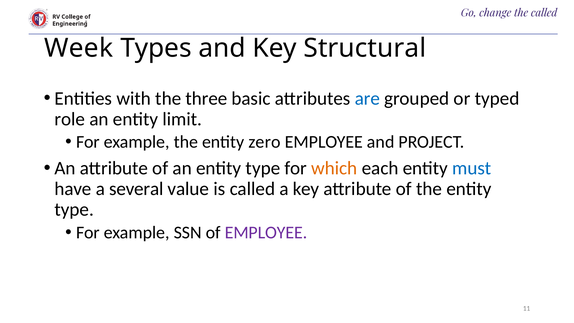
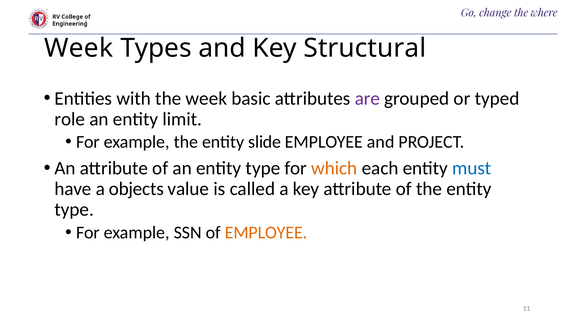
the called: called -> where
the three: three -> week
are colour: blue -> purple
zero: zero -> slide
several: several -> objects
EMPLOYEE at (266, 232) colour: purple -> orange
